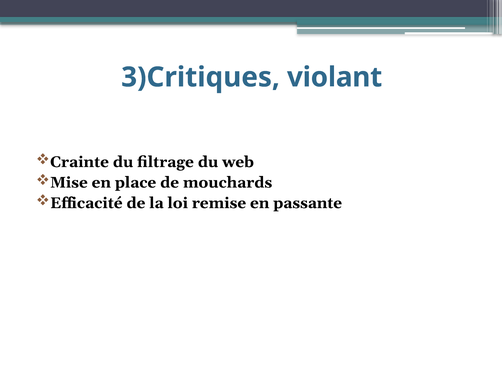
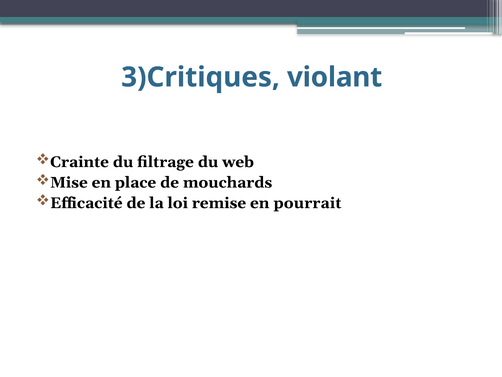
passante: passante -> pourrait
